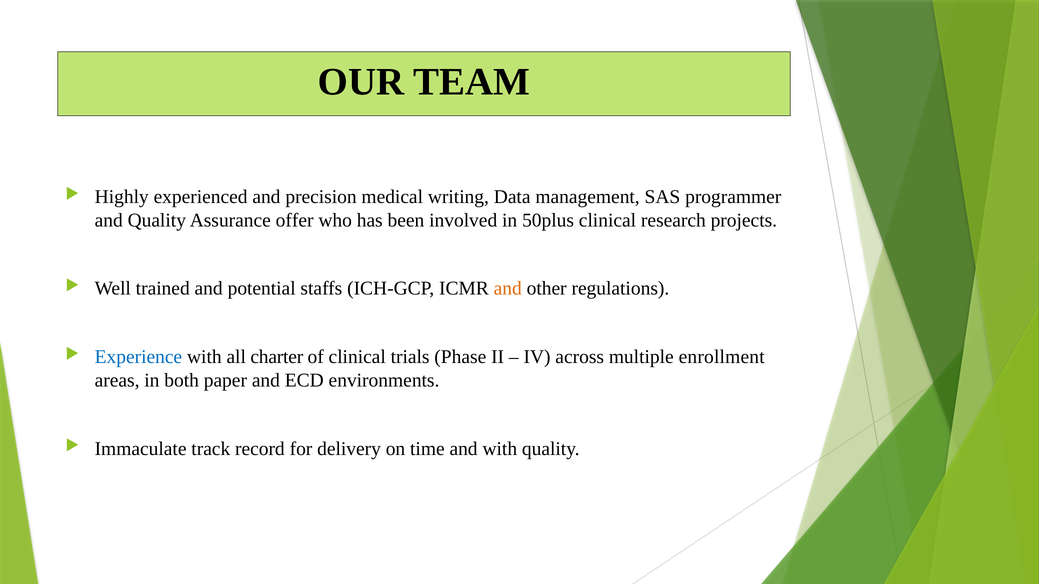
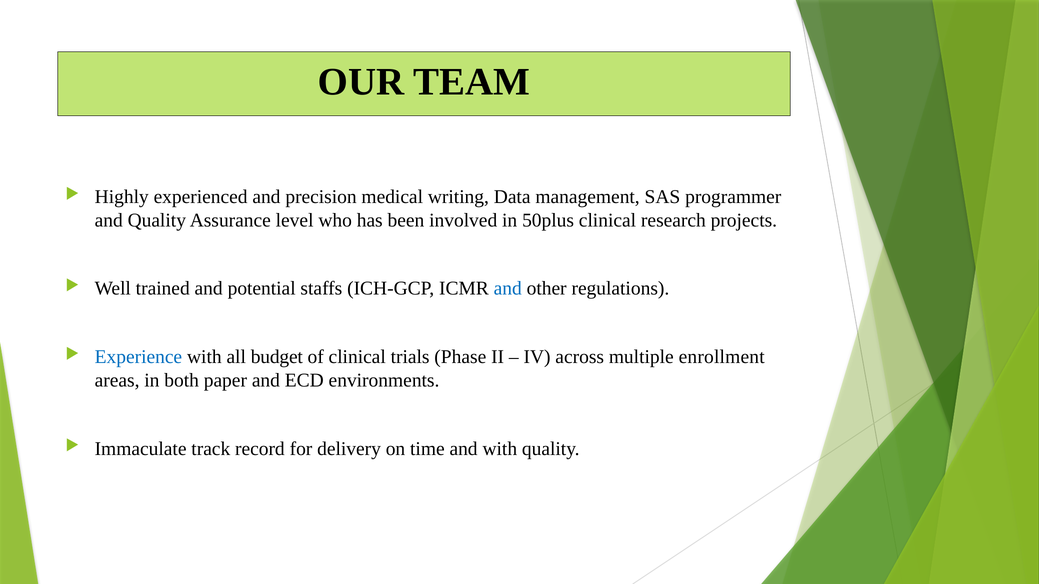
offer: offer -> level
and at (508, 289) colour: orange -> blue
charter: charter -> budget
